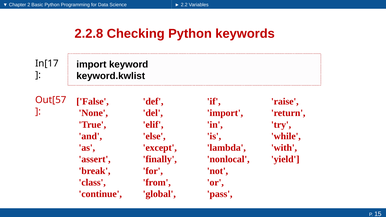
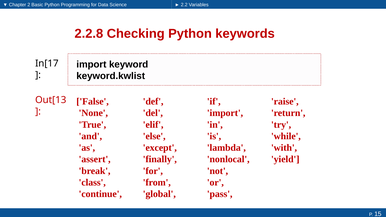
Out[57: Out[57 -> Out[13
